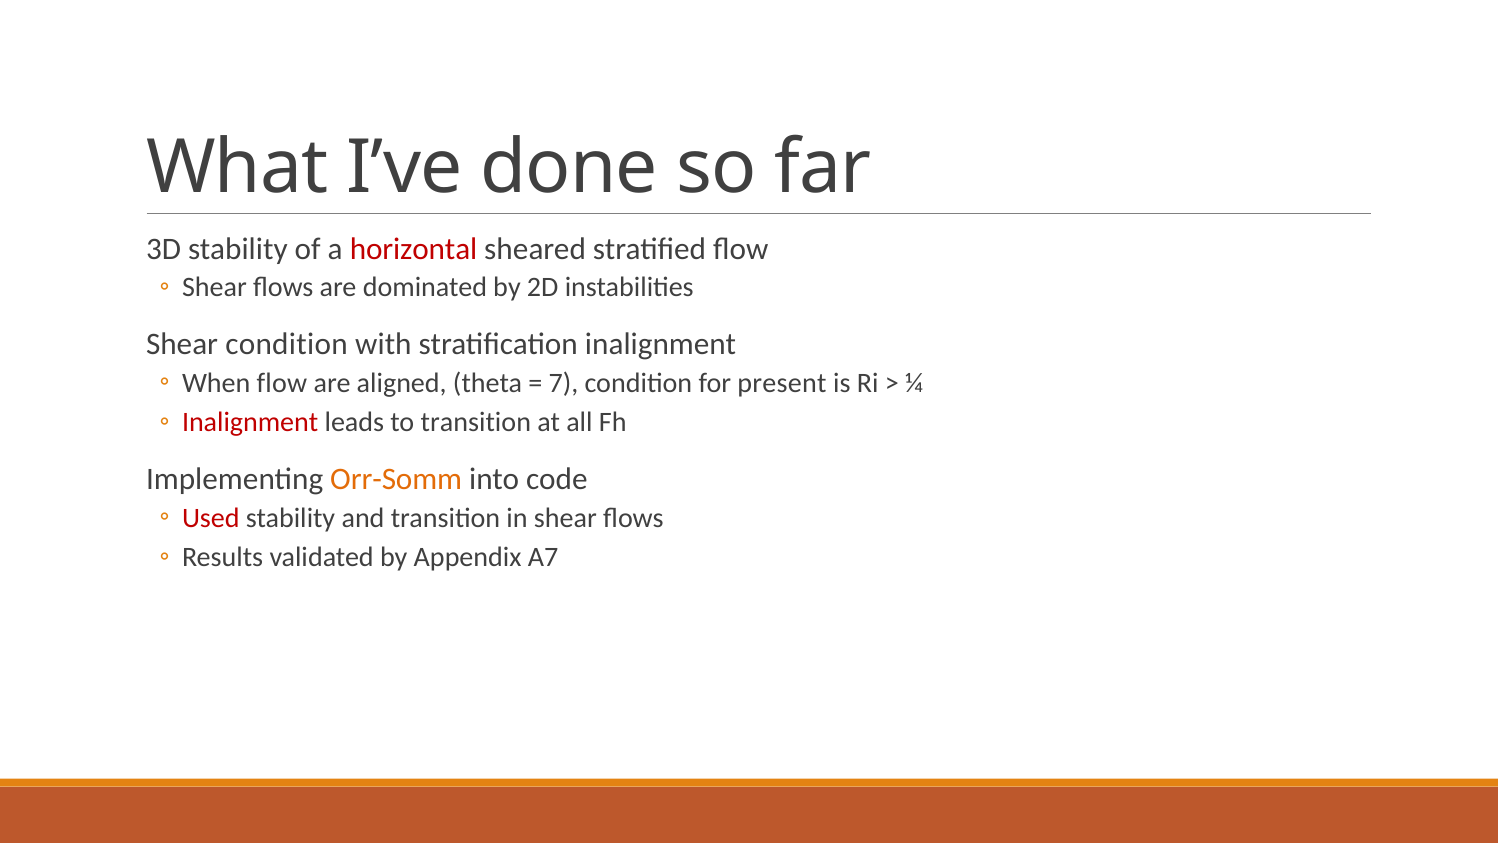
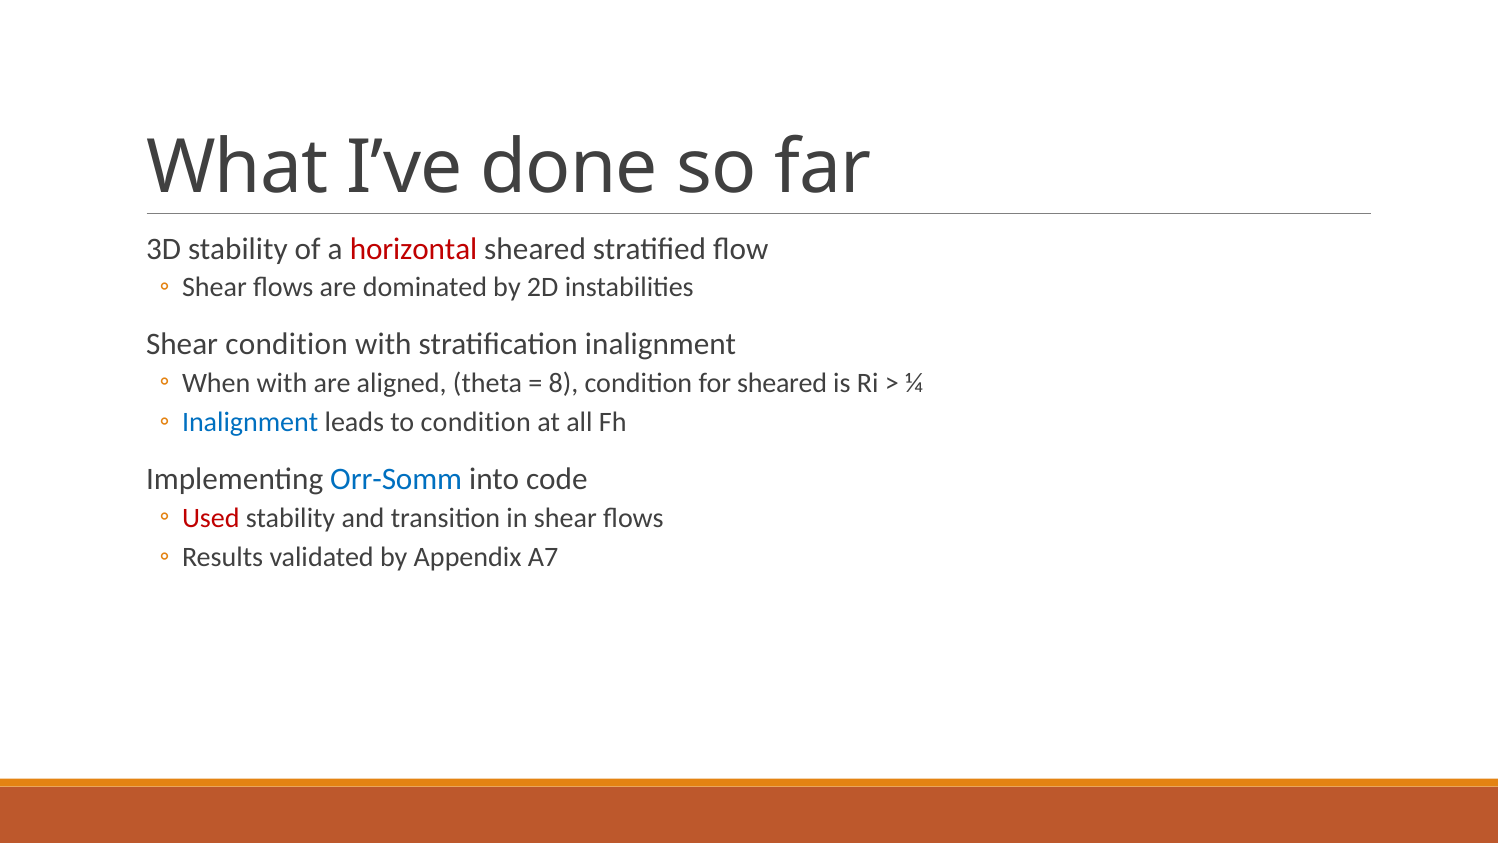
When flow: flow -> with
7: 7 -> 8
for present: present -> sheared
Inalignment at (250, 422) colour: red -> blue
to transition: transition -> condition
Orr-Somm colour: orange -> blue
